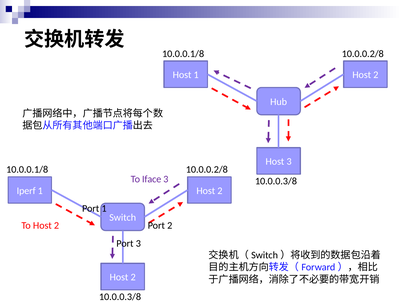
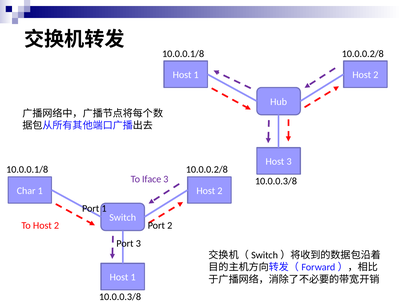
Iperf: Iperf -> Char
2 at (133, 277): 2 -> 1
